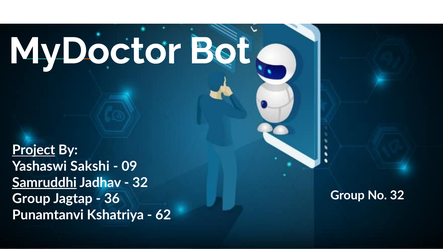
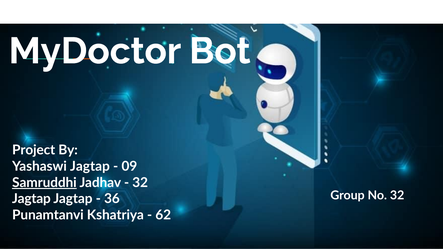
Project underline: present -> none
Yashaswi Sakshi: Sakshi -> Jagtap
Group at (31, 199): Group -> Jagtap
